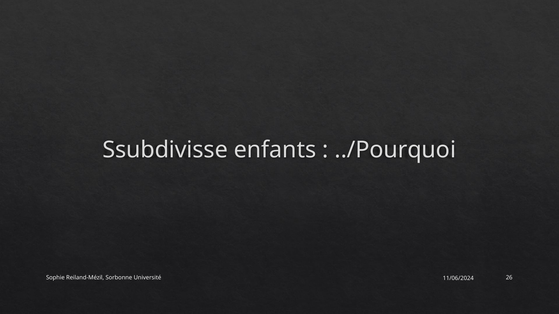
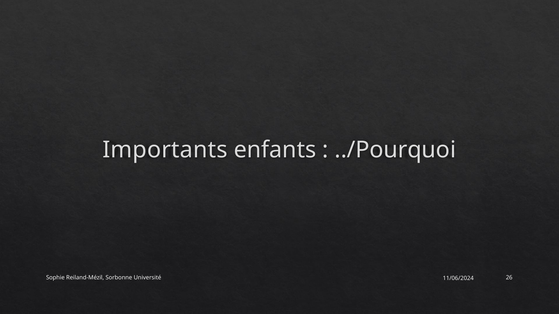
Ssubdivisse: Ssubdivisse -> Importants
